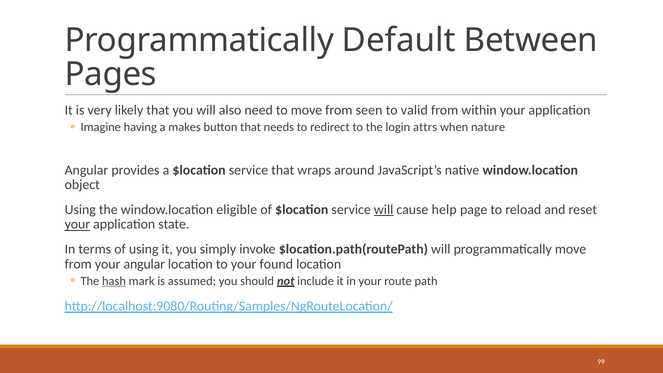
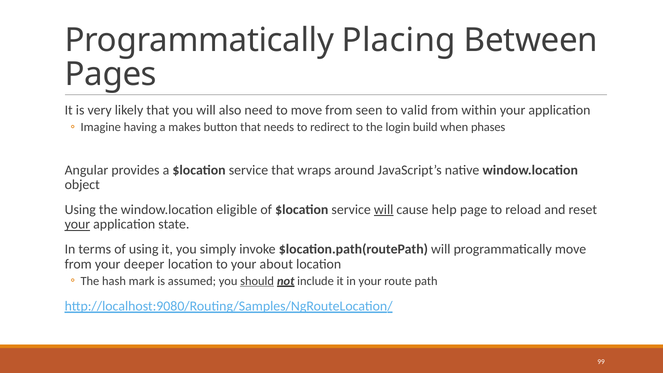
Default: Default -> Placing
attrs: attrs -> build
nature: nature -> phases
your angular: angular -> deeper
found: found -> about
hash underline: present -> none
should underline: none -> present
